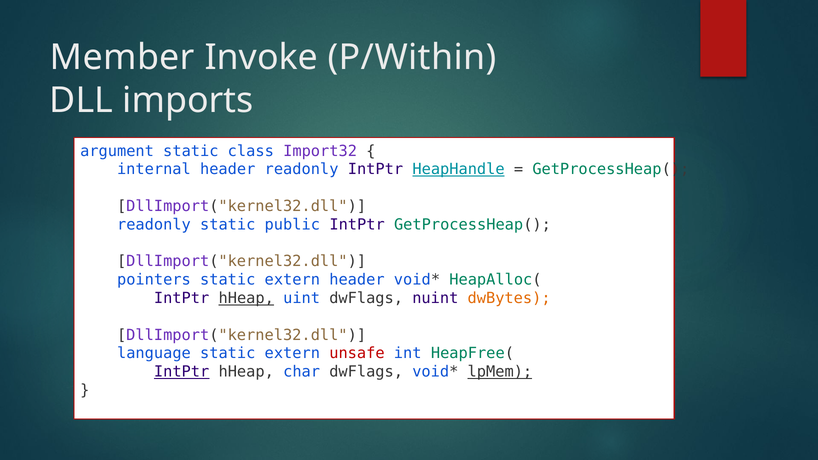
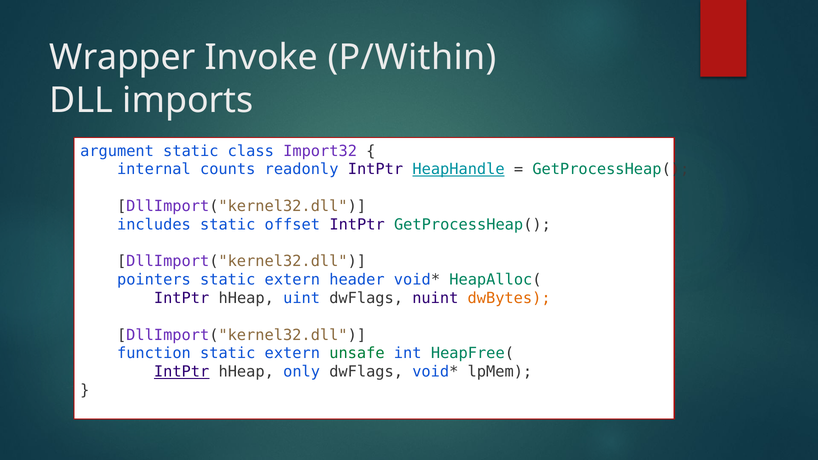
Member: Member -> Wrapper
internal header: header -> counts
readonly at (154, 225): readonly -> includes
public: public -> offset
hHeap at (246, 298) underline: present -> none
language: language -> function
unsafe colour: red -> green
char: char -> only
lpMem underline: present -> none
